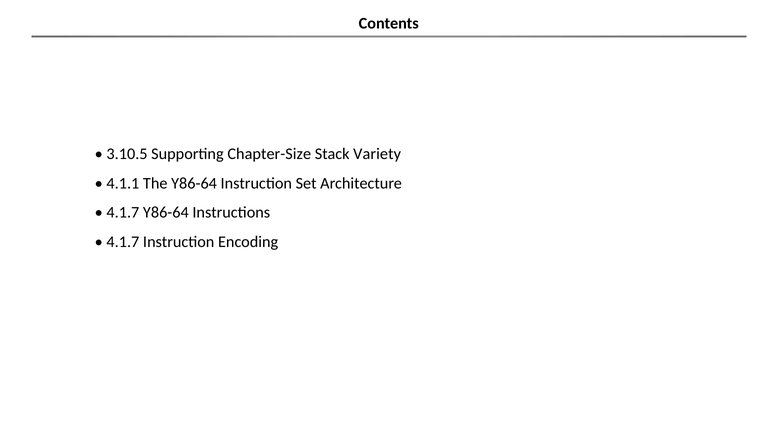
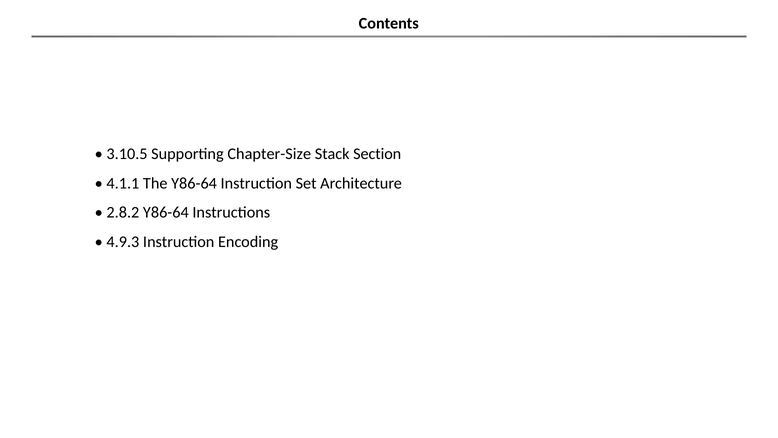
Variety: Variety -> Section
4.1.7 at (123, 212): 4.1.7 -> 2.8.2
4.1.7 at (123, 241): 4.1.7 -> 4.9.3
